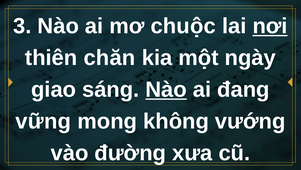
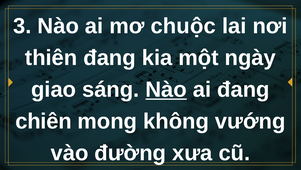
nơi underline: present -> none
thiên chăn: chăn -> đang
vững: vững -> chiên
